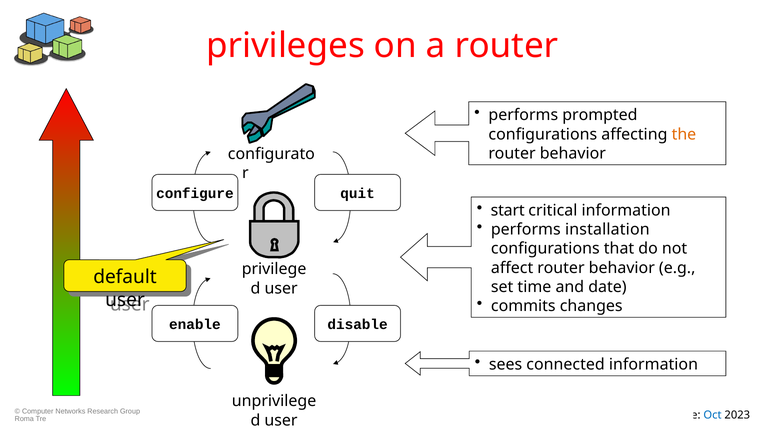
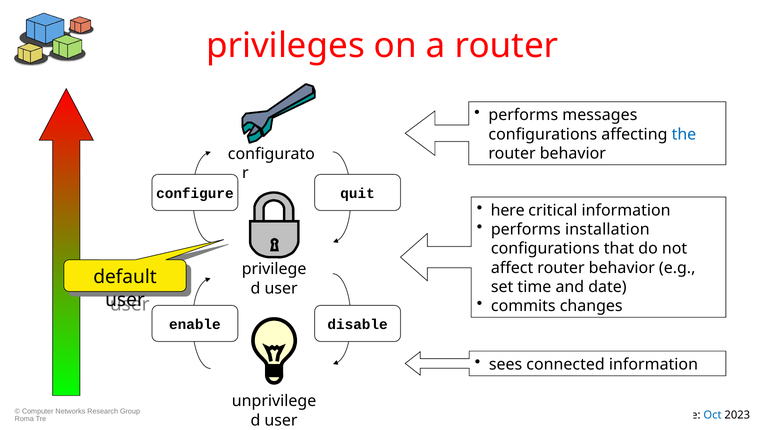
prompted: prompted -> messages
the colour: orange -> blue
start: start -> here
